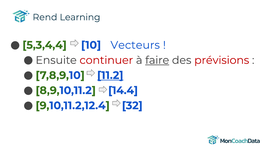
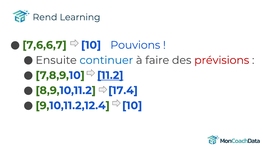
5,3,4,4: 5,3,4,4 -> 7,6,6,7
Vecteurs: Vecteurs -> Pouvions
continuer colour: red -> blue
faire underline: present -> none
14.4: 14.4 -> 17.4
9,10,11.2,12.4 32: 32 -> 10
